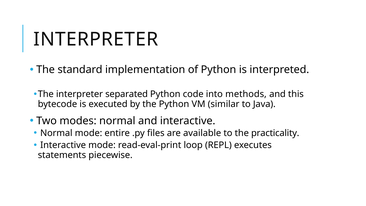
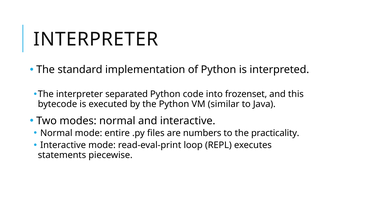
methods: methods -> frozenset
available: available -> numbers
